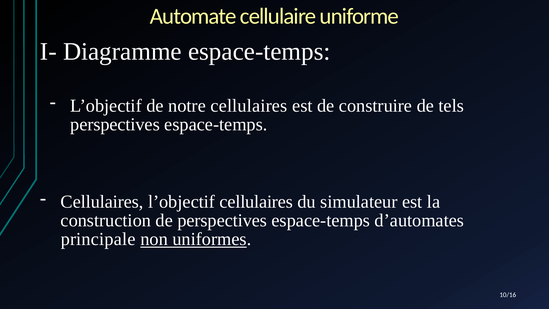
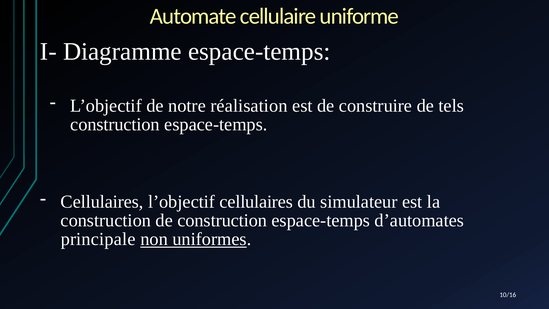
notre cellulaires: cellulaires -> réalisation
perspectives at (115, 124): perspectives -> construction
de perspectives: perspectives -> construction
